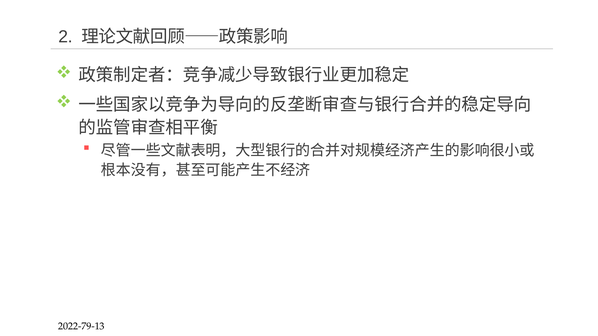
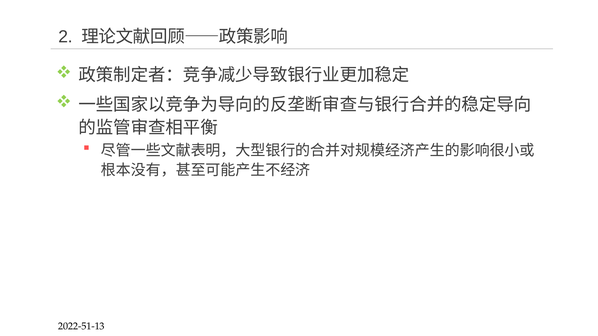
2022-79-13: 2022-79-13 -> 2022-51-13
